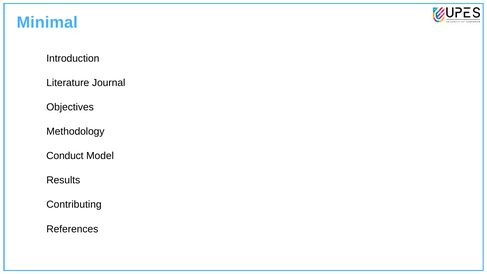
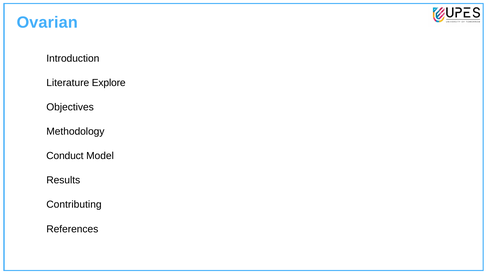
Minimal: Minimal -> Ovarian
Journal: Journal -> Explore
